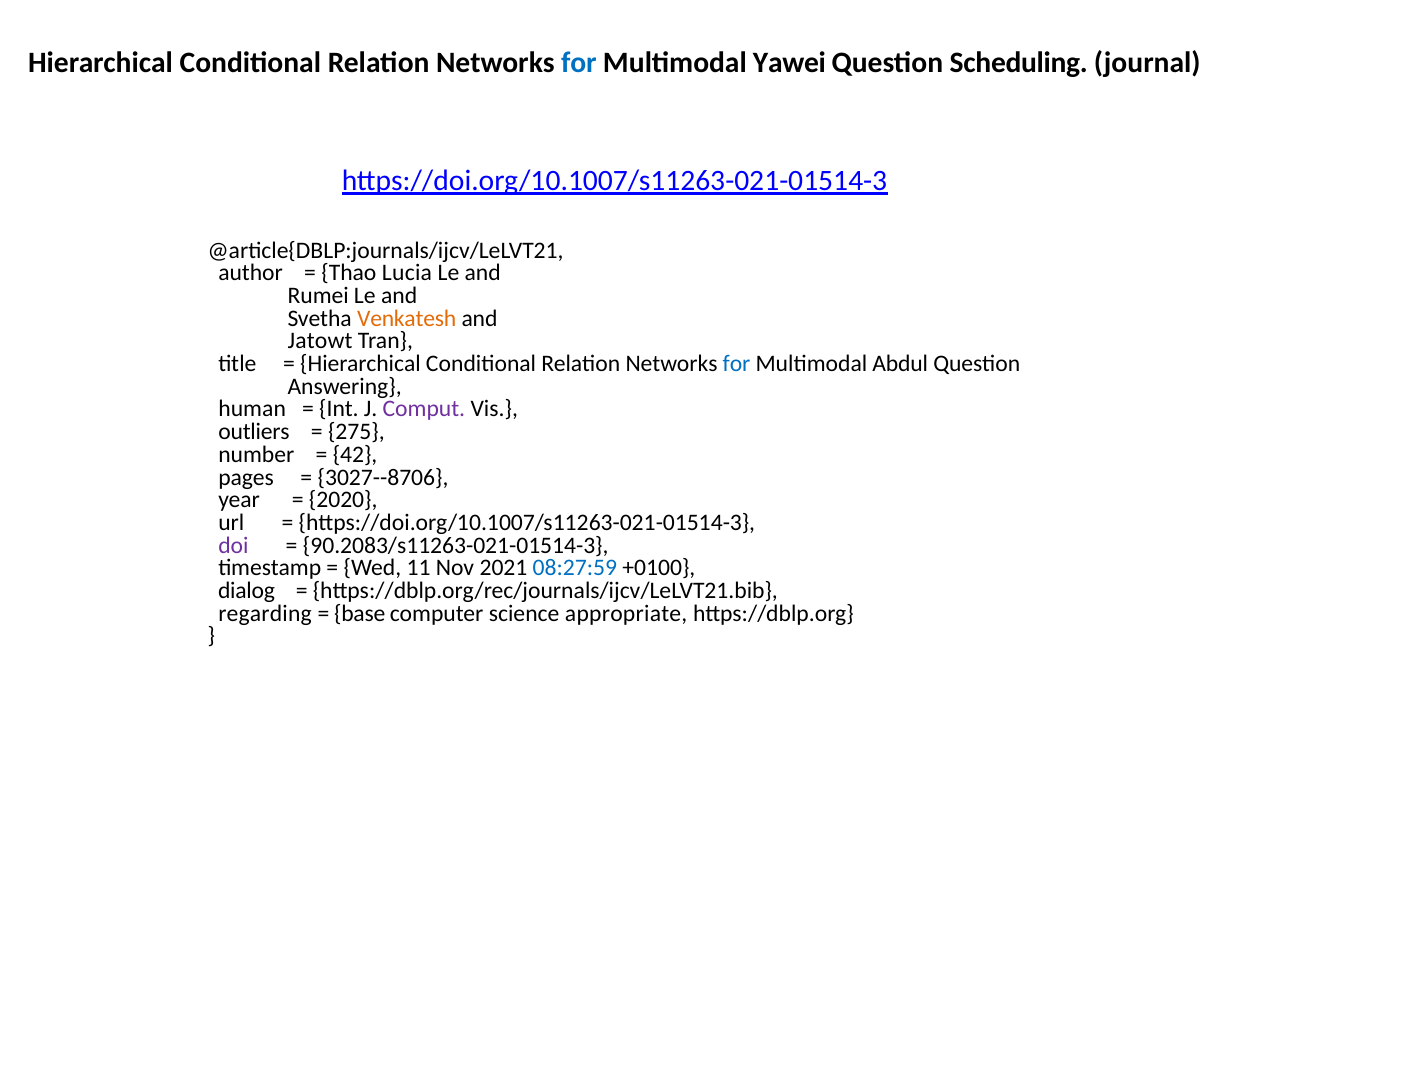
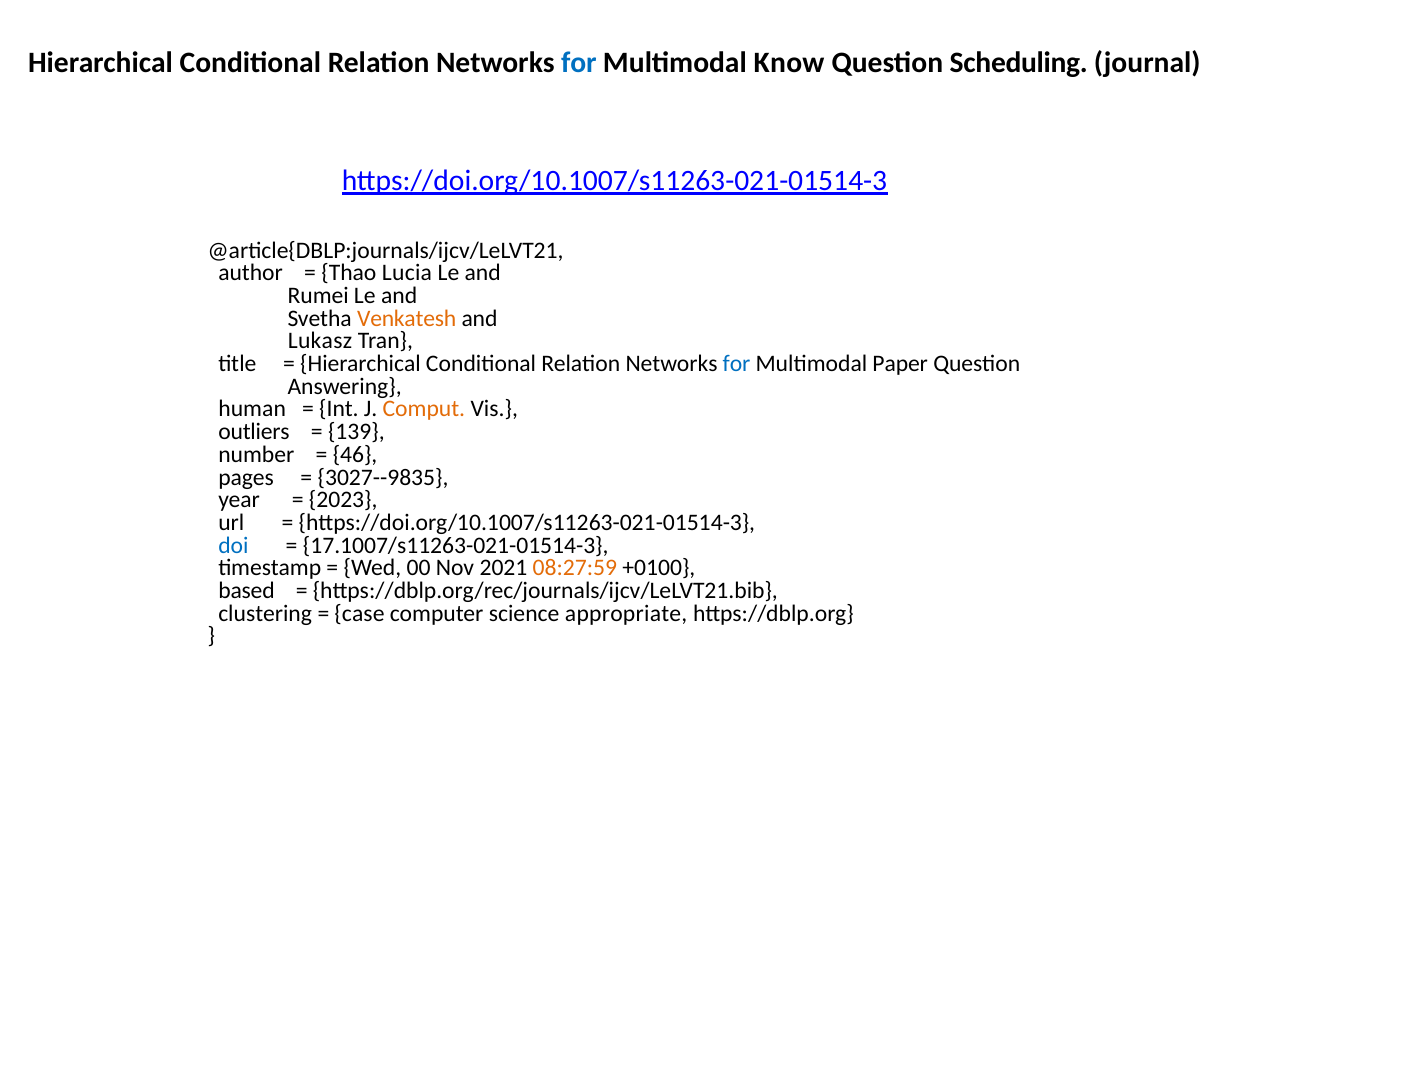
Yawei: Yawei -> Know
Jatowt: Jatowt -> Lukasz
Abdul: Abdul -> Paper
Comput colour: purple -> orange
275: 275 -> 139
42: 42 -> 46
3027--8706: 3027--8706 -> 3027--9835
2020: 2020 -> 2023
doi colour: purple -> blue
90.2083/s11263-021-01514-3: 90.2083/s11263-021-01514-3 -> 17.1007/s11263-021-01514-3
11: 11 -> 00
08:27:59 colour: blue -> orange
dialog: dialog -> based
regarding: regarding -> clustering
base: base -> case
